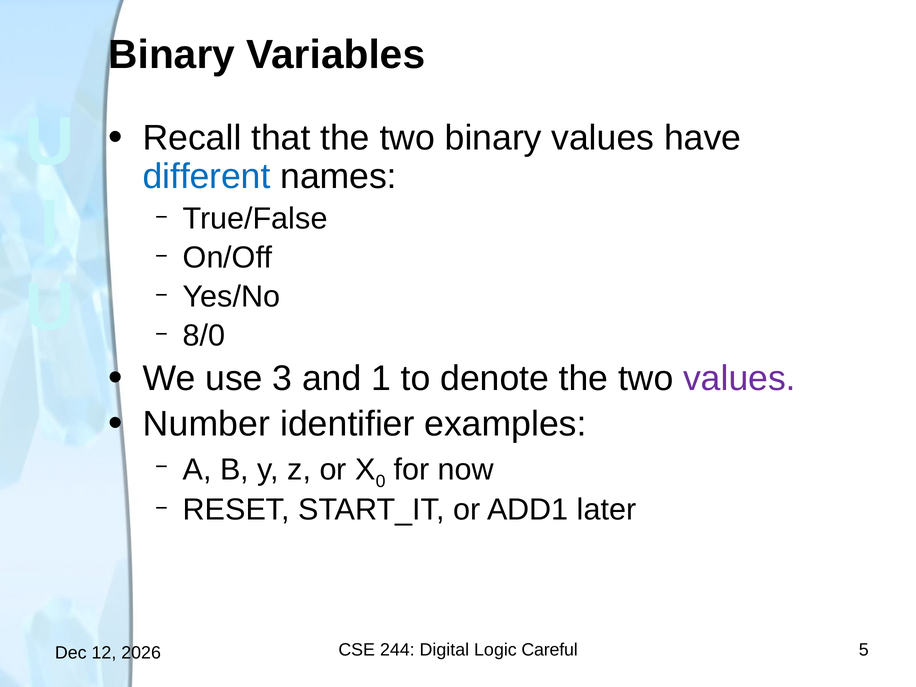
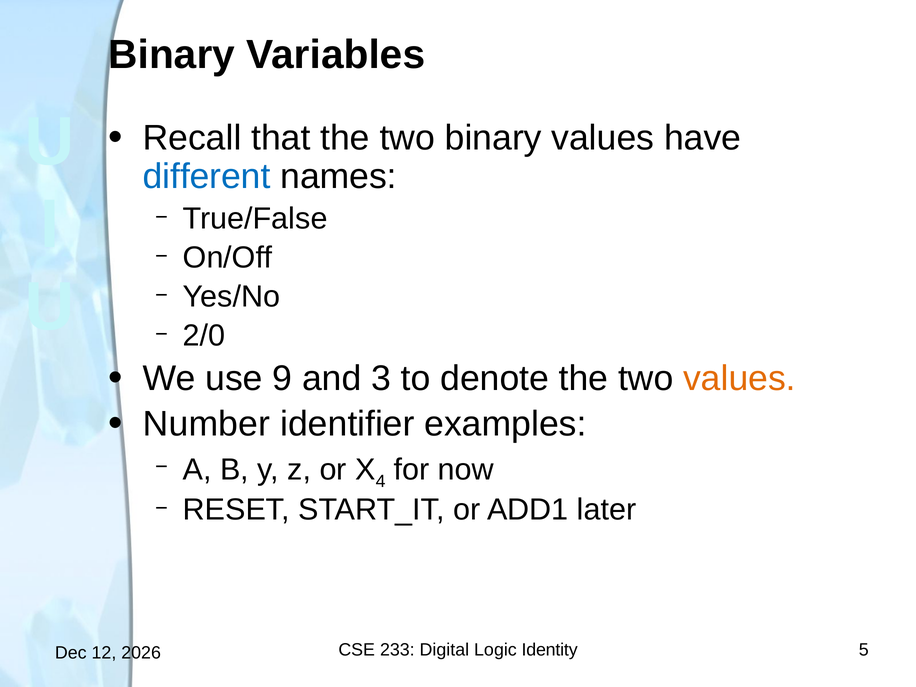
8/0: 8/0 -> 2/0
3: 3 -> 9
1: 1 -> 3
values at (740, 378) colour: purple -> orange
0: 0 -> 4
244: 244 -> 233
Careful: Careful -> Identity
